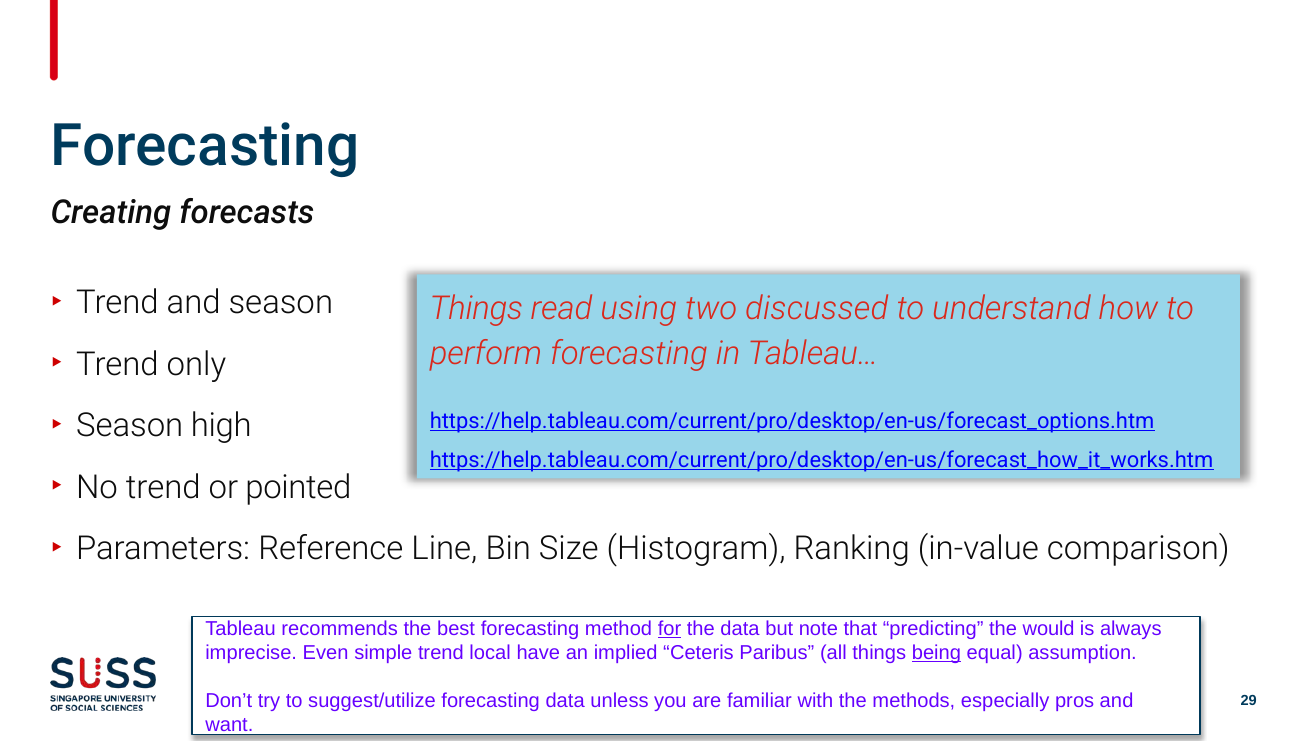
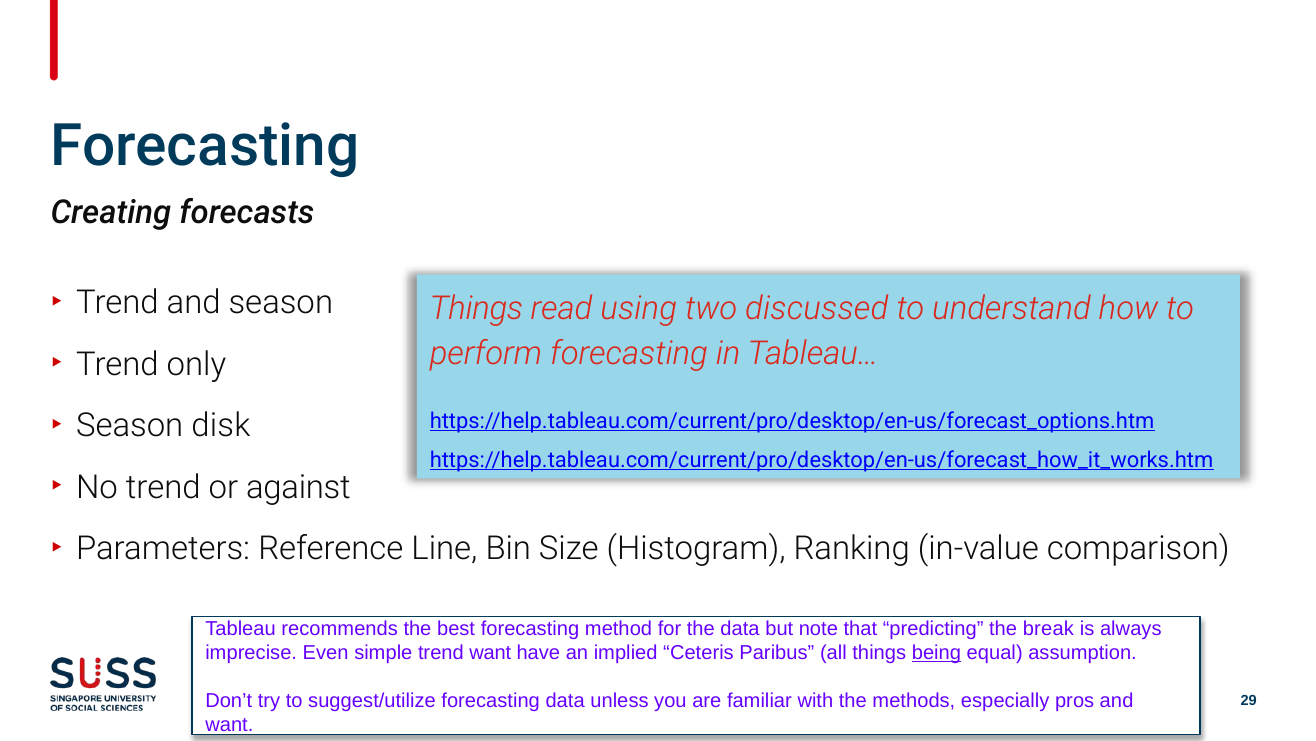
high: high -> disk
pointed: pointed -> against
for underline: present -> none
would: would -> break
trend local: local -> want
